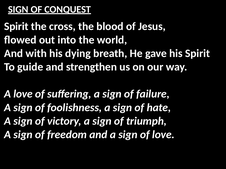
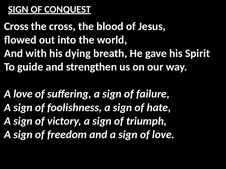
Spirit at (16, 26): Spirit -> Cross
